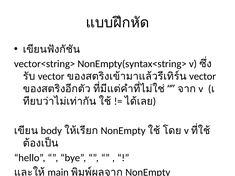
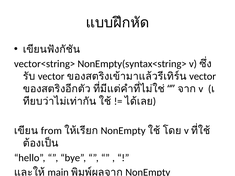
body: body -> from
